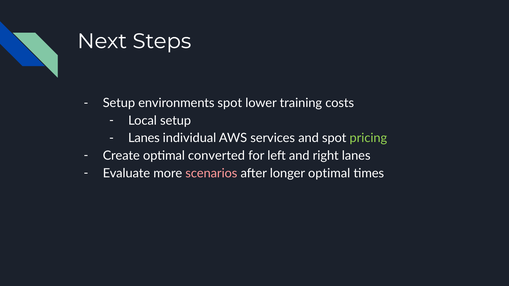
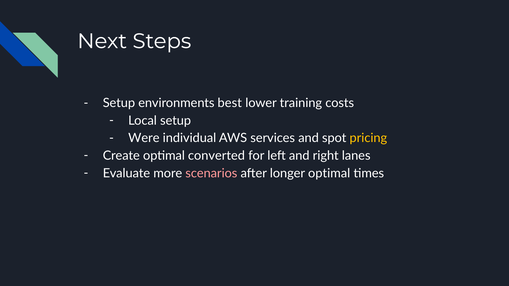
environments spot: spot -> best
Lanes at (144, 138): Lanes -> Were
pricing colour: light green -> yellow
